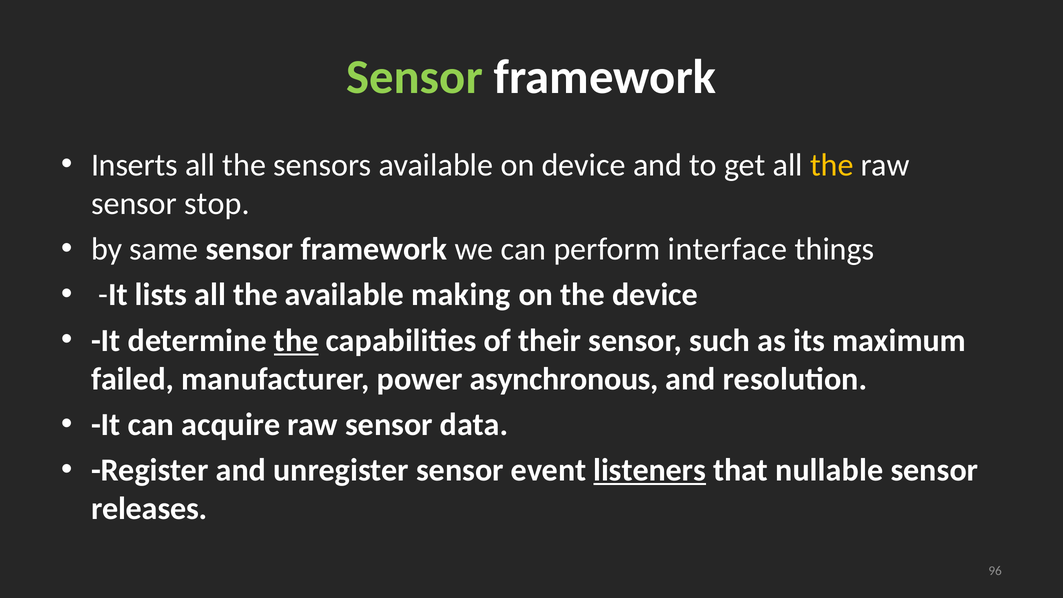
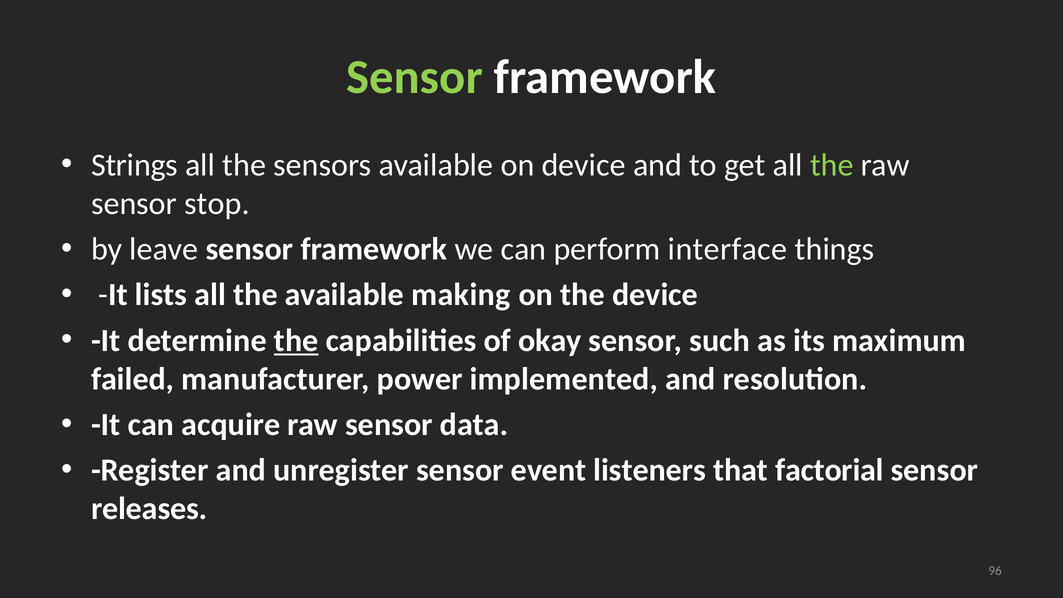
Inserts: Inserts -> Strings
the at (832, 165) colour: yellow -> light green
same: same -> leave
their: their -> okay
asynchronous: asynchronous -> implemented
listeners underline: present -> none
nullable: nullable -> factorial
